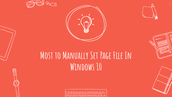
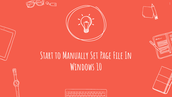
Most: Most -> Start
